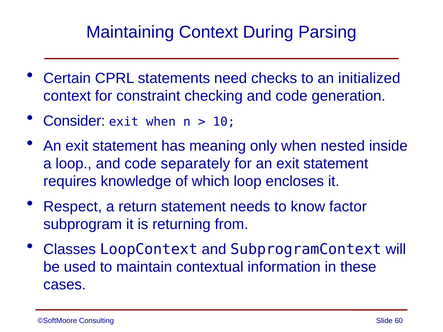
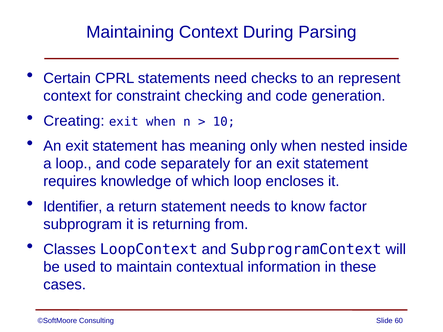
initialized: initialized -> represent
Consider: Consider -> Creating
Respect: Respect -> Identifier
